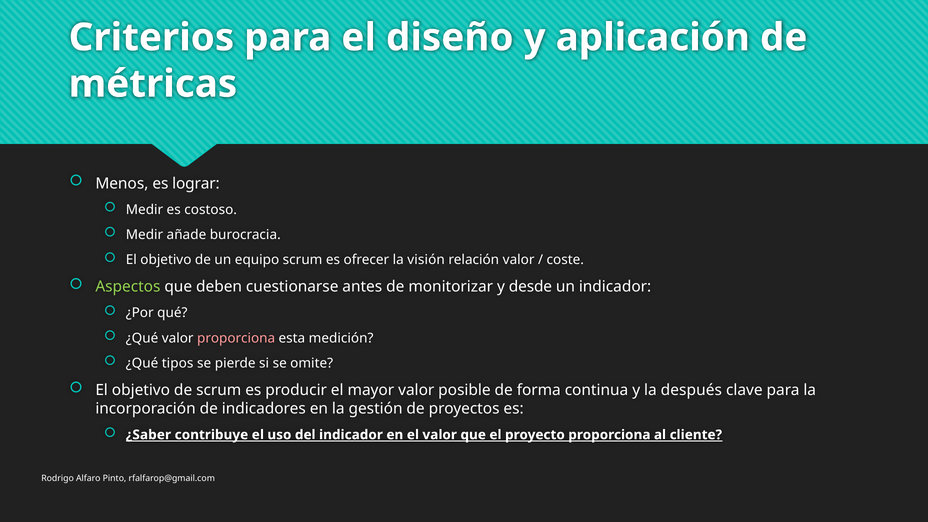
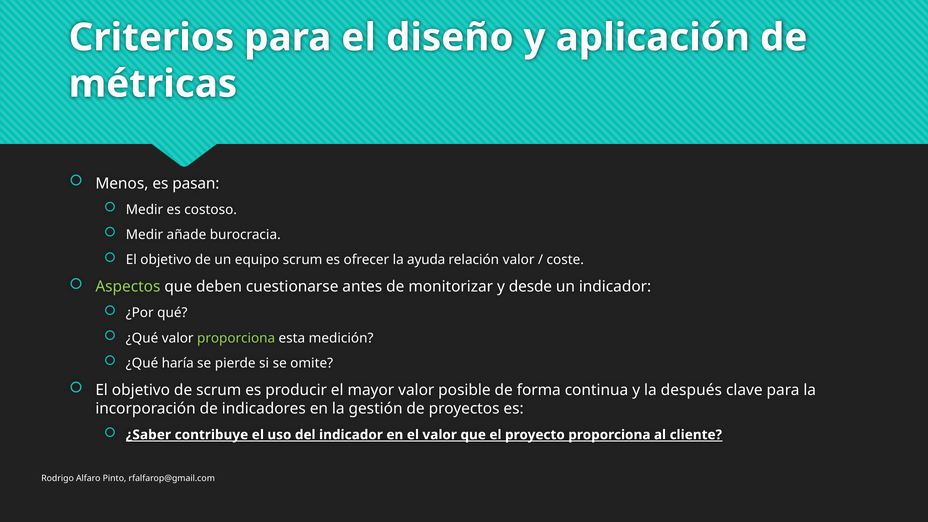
lograr: lograr -> pasan
visión: visión -> ayuda
proporciona at (236, 338) colour: pink -> light green
tipos: tipos -> haría
